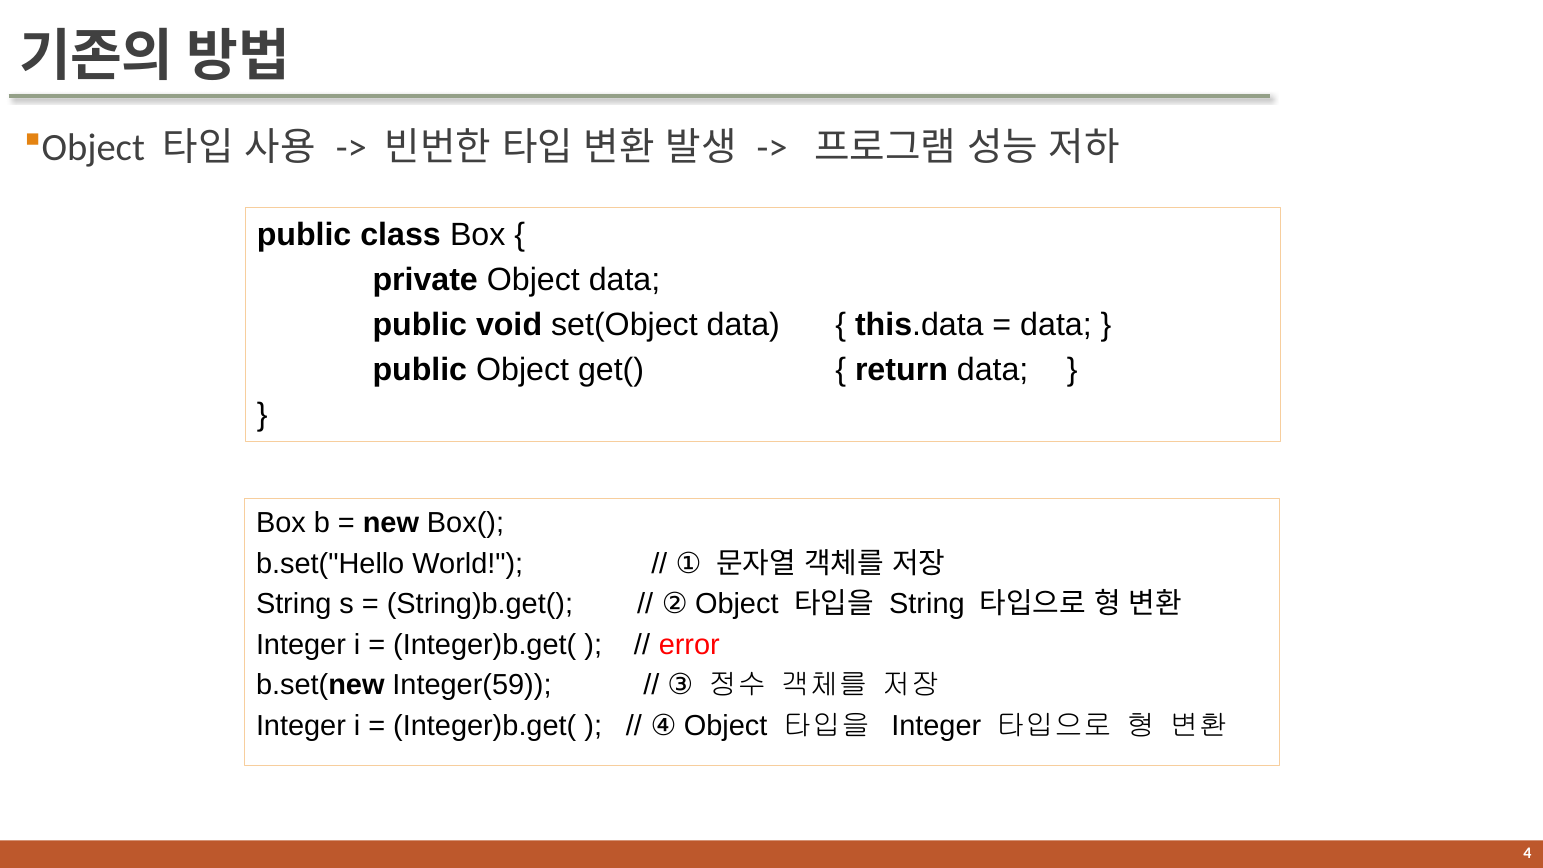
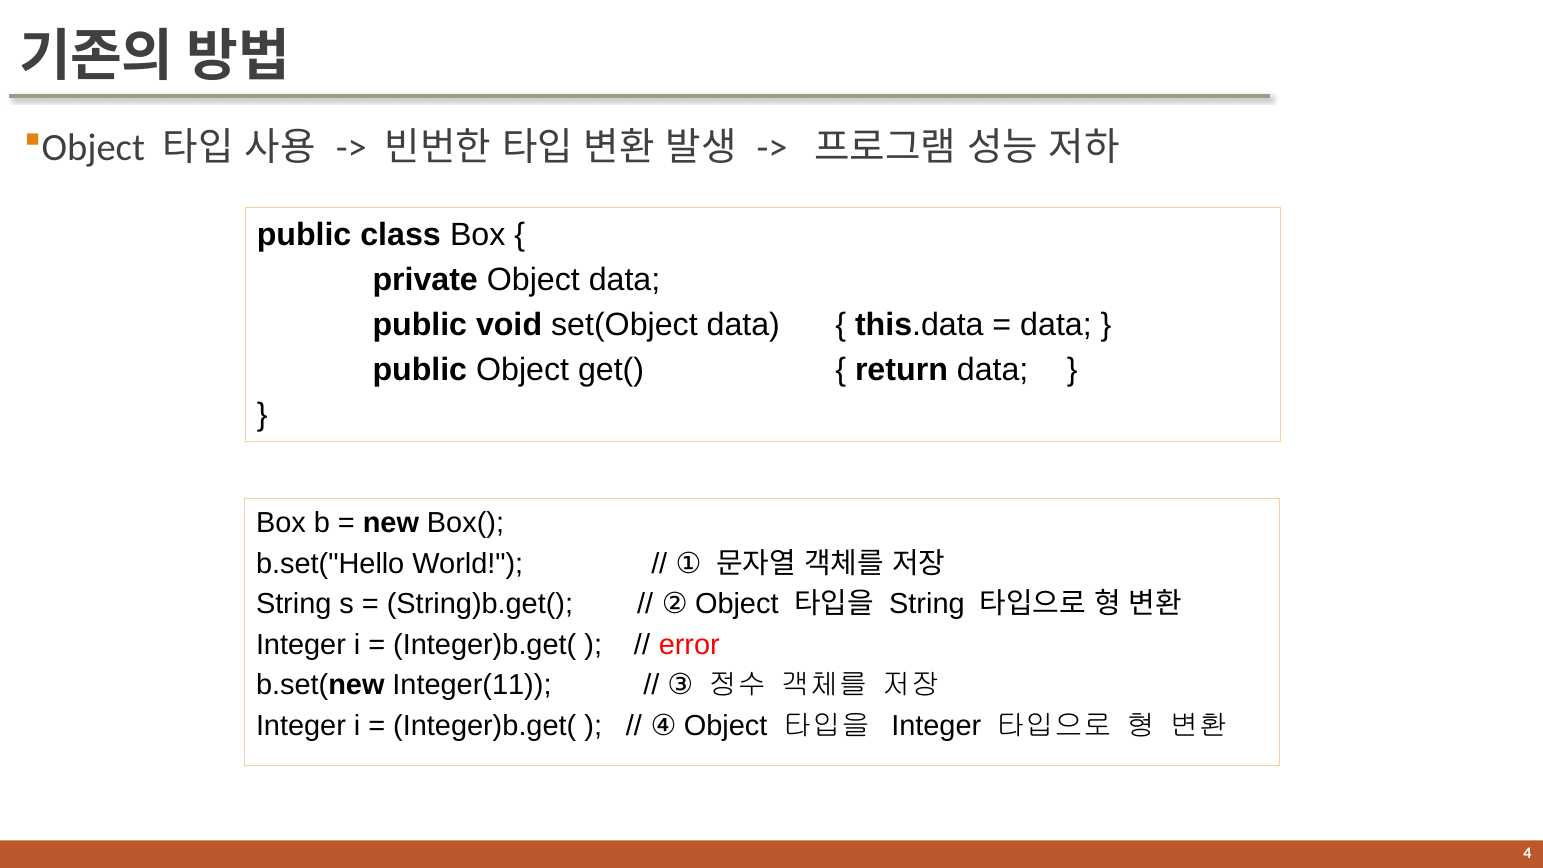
Integer(59: Integer(59 -> Integer(11
